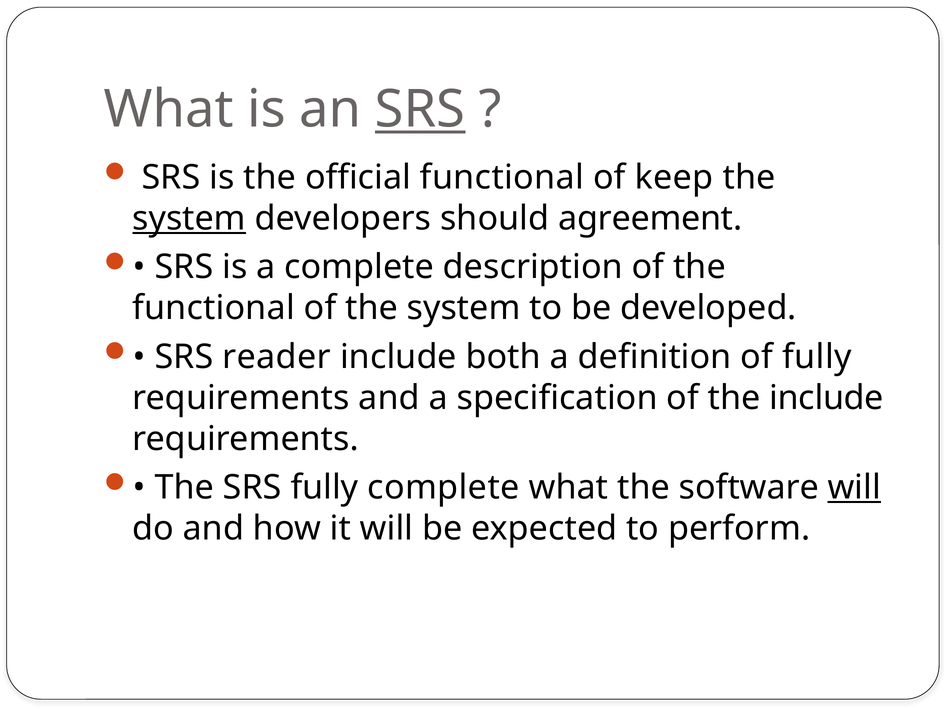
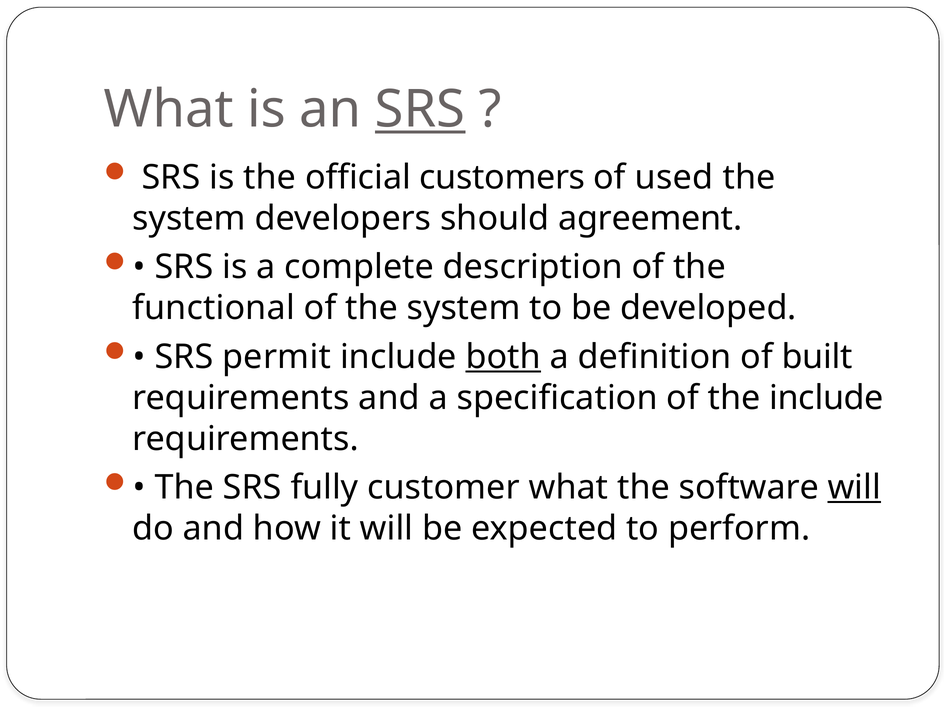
official functional: functional -> customers
keep: keep -> used
system at (189, 218) underline: present -> none
reader: reader -> permit
both underline: none -> present
of fully: fully -> built
fully complete: complete -> customer
